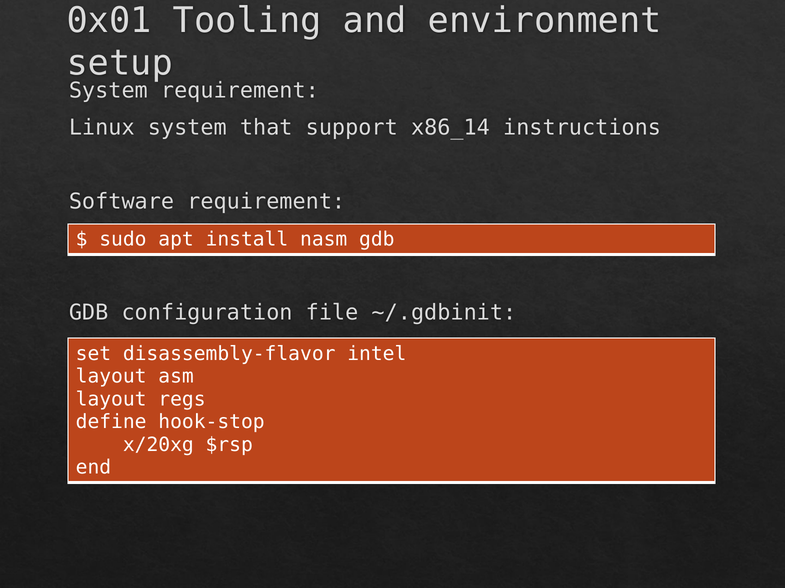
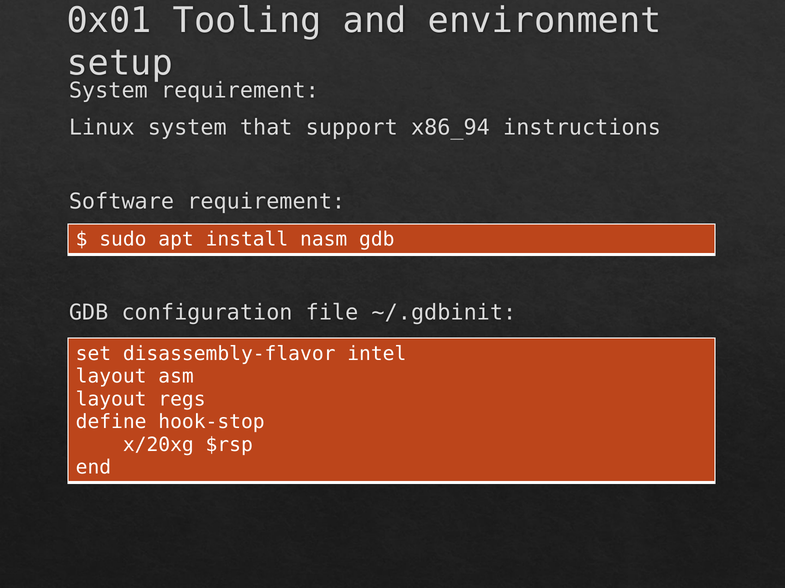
x86_14: x86_14 -> x86_94
